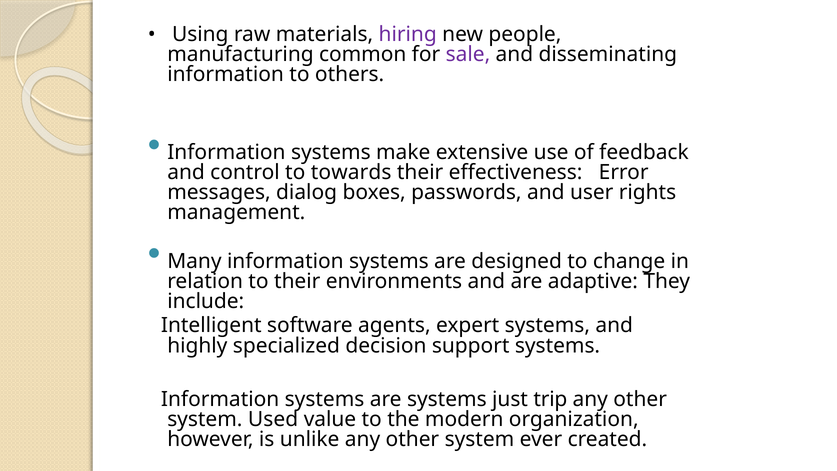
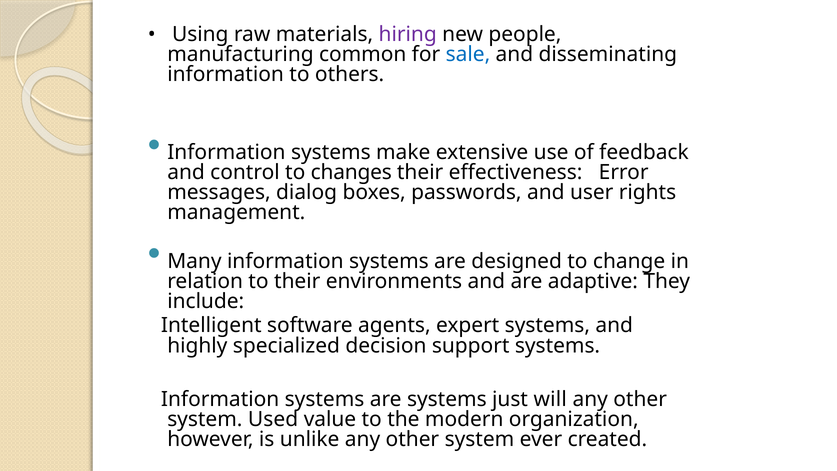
sale colour: purple -> blue
towards: towards -> changes
trip: trip -> will
